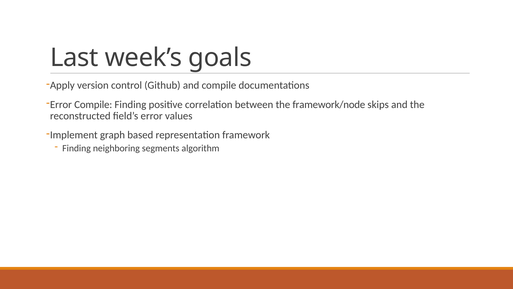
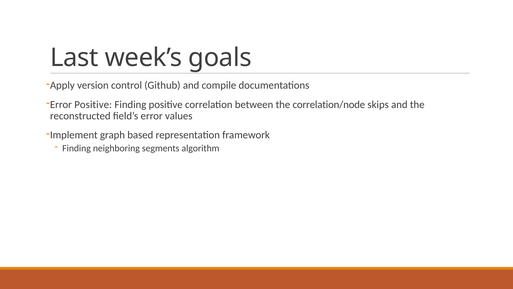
Error Compile: Compile -> Positive
framework/node: framework/node -> correlation/node
